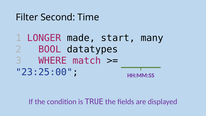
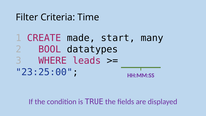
Second: Second -> Criteria
LONGER: LONGER -> CREATE
match: match -> leads
